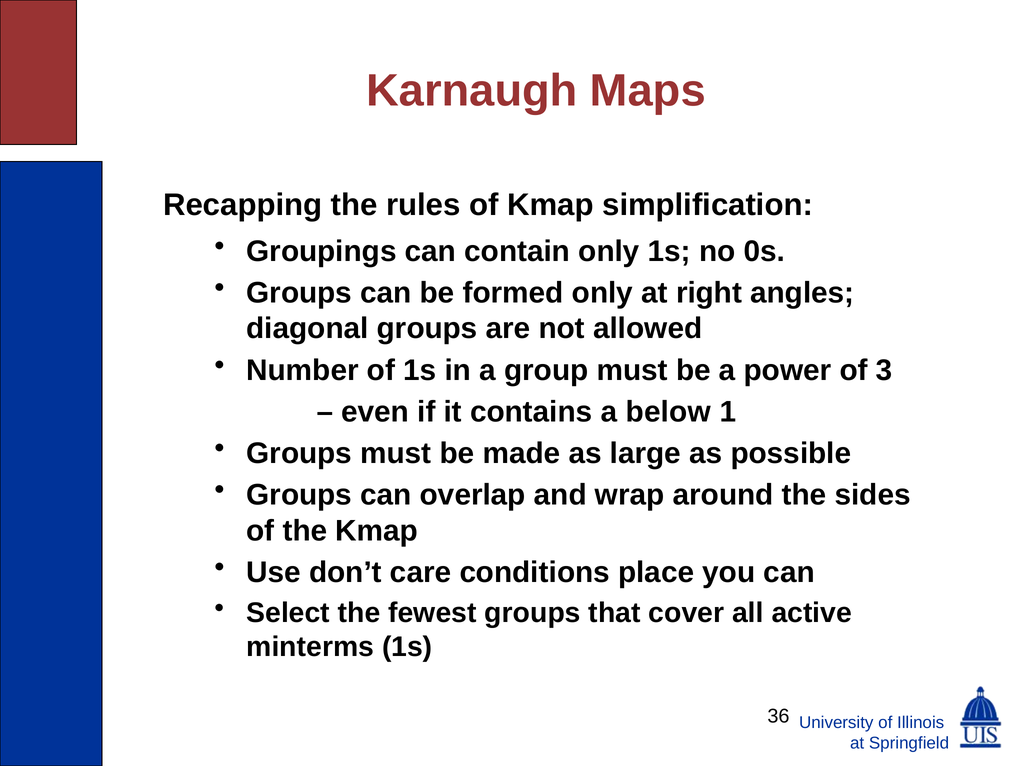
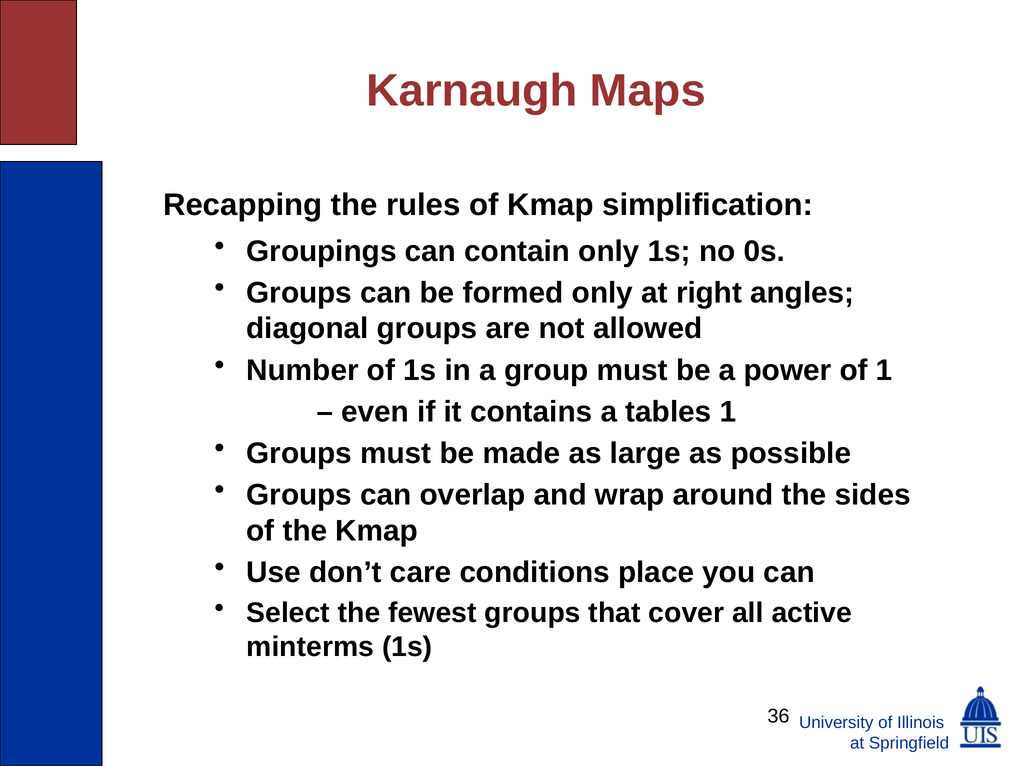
of 3: 3 -> 1
below: below -> tables
